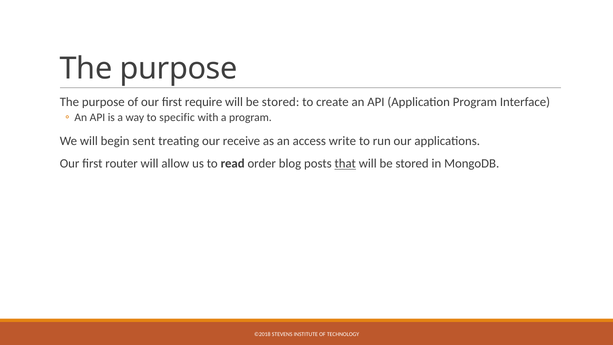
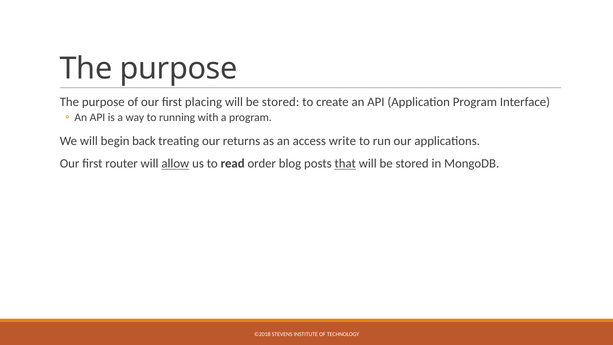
require: require -> placing
specific: specific -> running
sent: sent -> back
receive: receive -> returns
allow underline: none -> present
